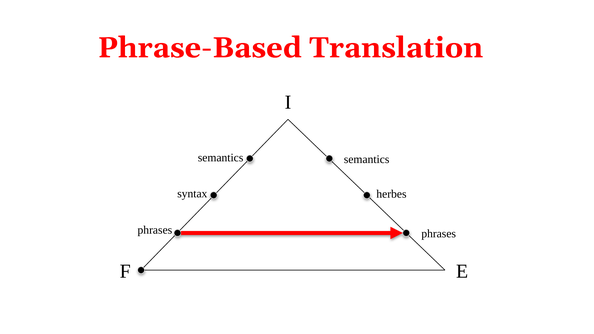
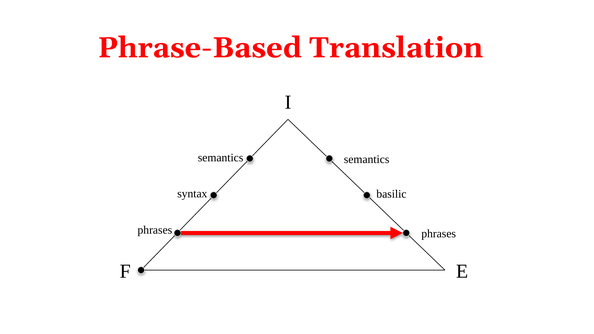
herbes: herbes -> basilic
